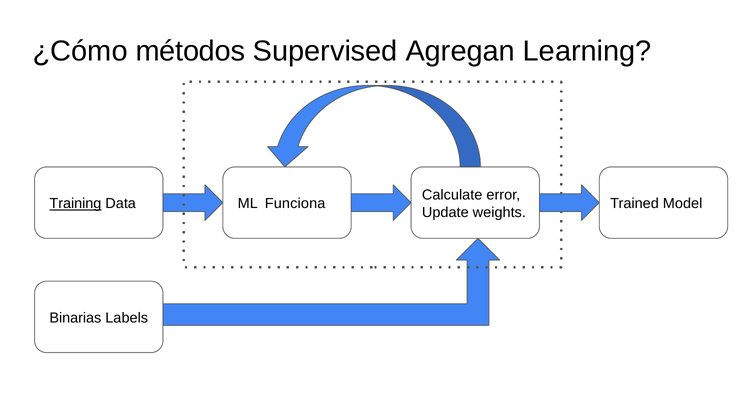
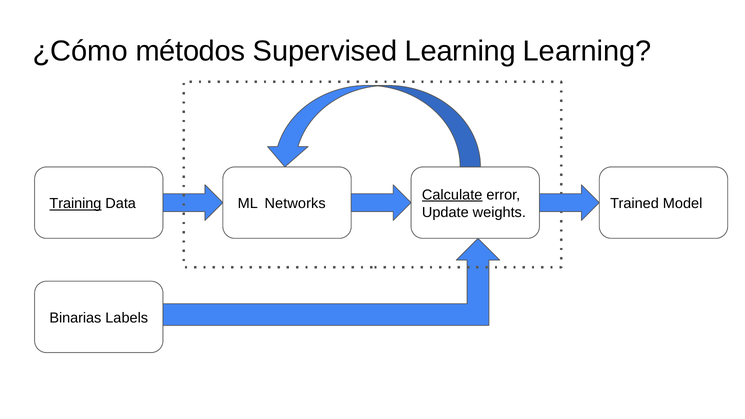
Supervised Agregan: Agregan -> Learning
Calculate underline: none -> present
Funciona: Funciona -> Networks
